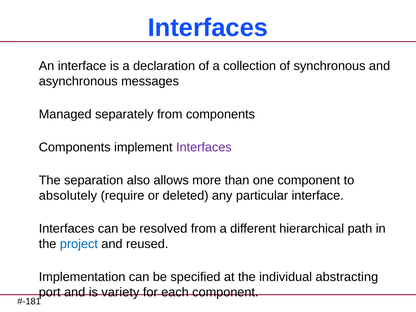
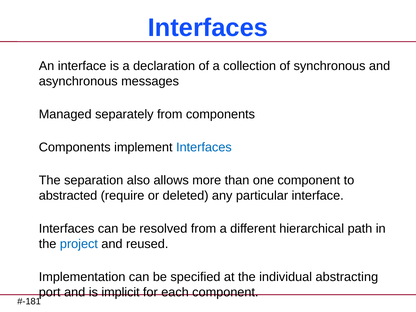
Interfaces at (204, 147) colour: purple -> blue
absolutely: absolutely -> abstracted
variety: variety -> implicit
